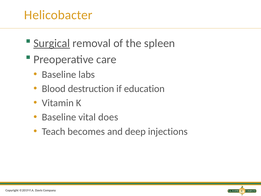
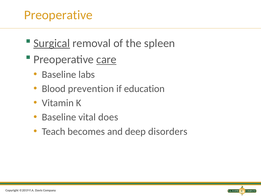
Helicobacter at (58, 15): Helicobacter -> Preoperative
care underline: none -> present
destruction: destruction -> prevention
injections: injections -> disorders
